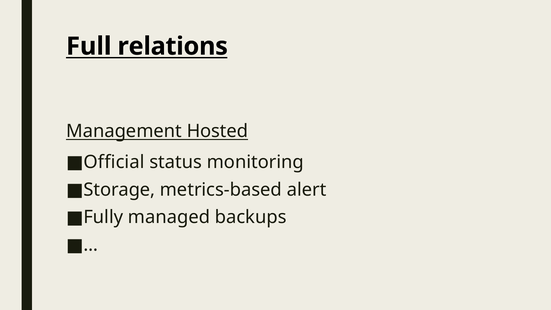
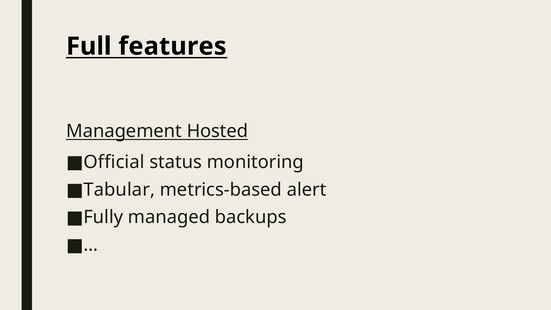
relations: relations -> features
Storage: Storage -> Tabular
